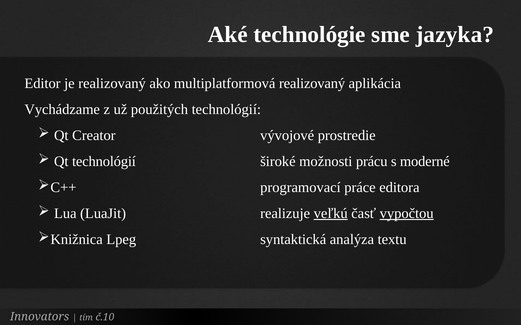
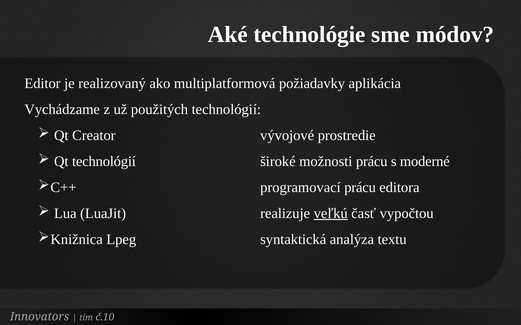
jazyka: jazyka -> módov
multiplatformová realizovaný: realizovaný -> požiadavky
programovací práce: práce -> prácu
vypočtou underline: present -> none
